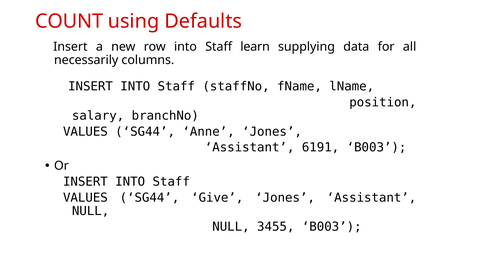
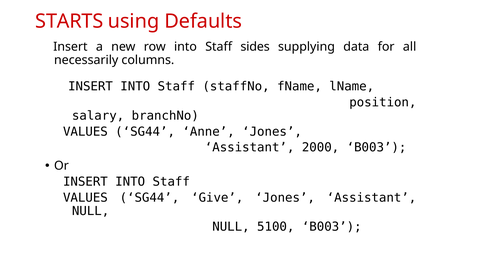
COUNT: COUNT -> STARTS
learn: learn -> sides
6191: 6191 -> 2000
3455: 3455 -> 5100
